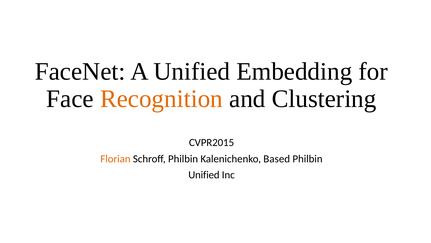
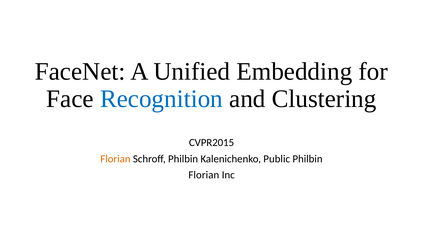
Recognition colour: orange -> blue
Based: Based -> Public
Unified at (204, 175): Unified -> Florian
